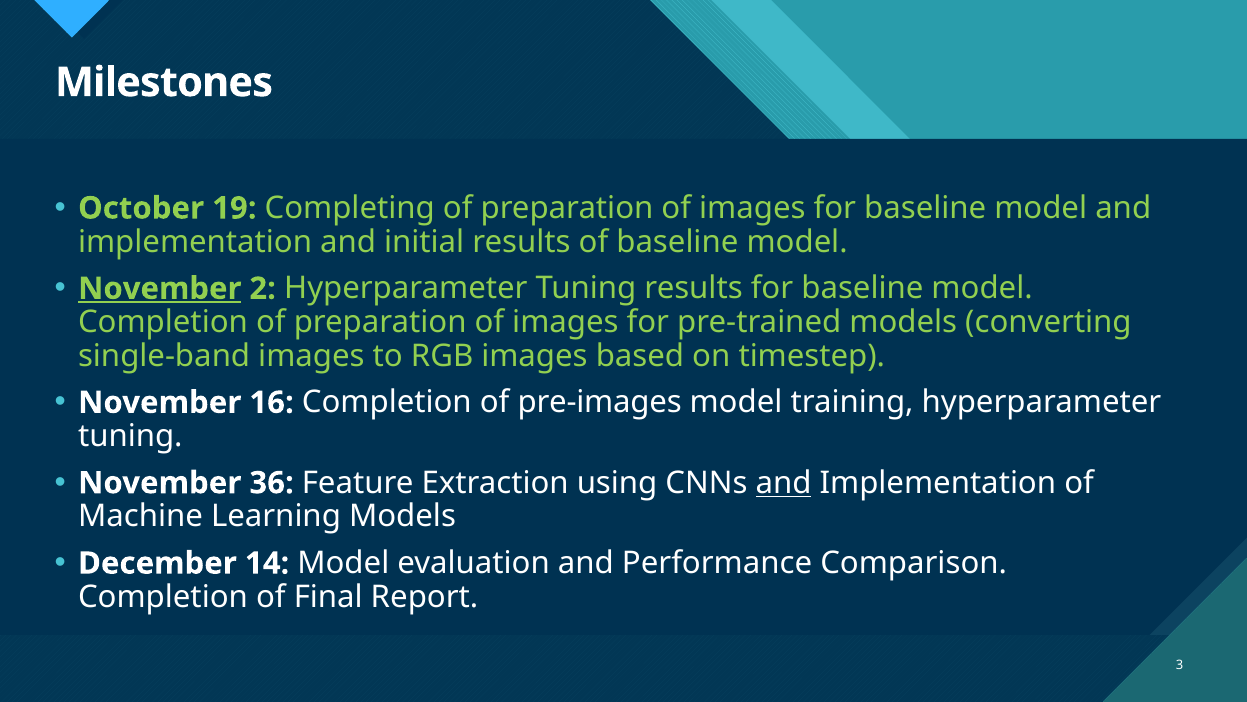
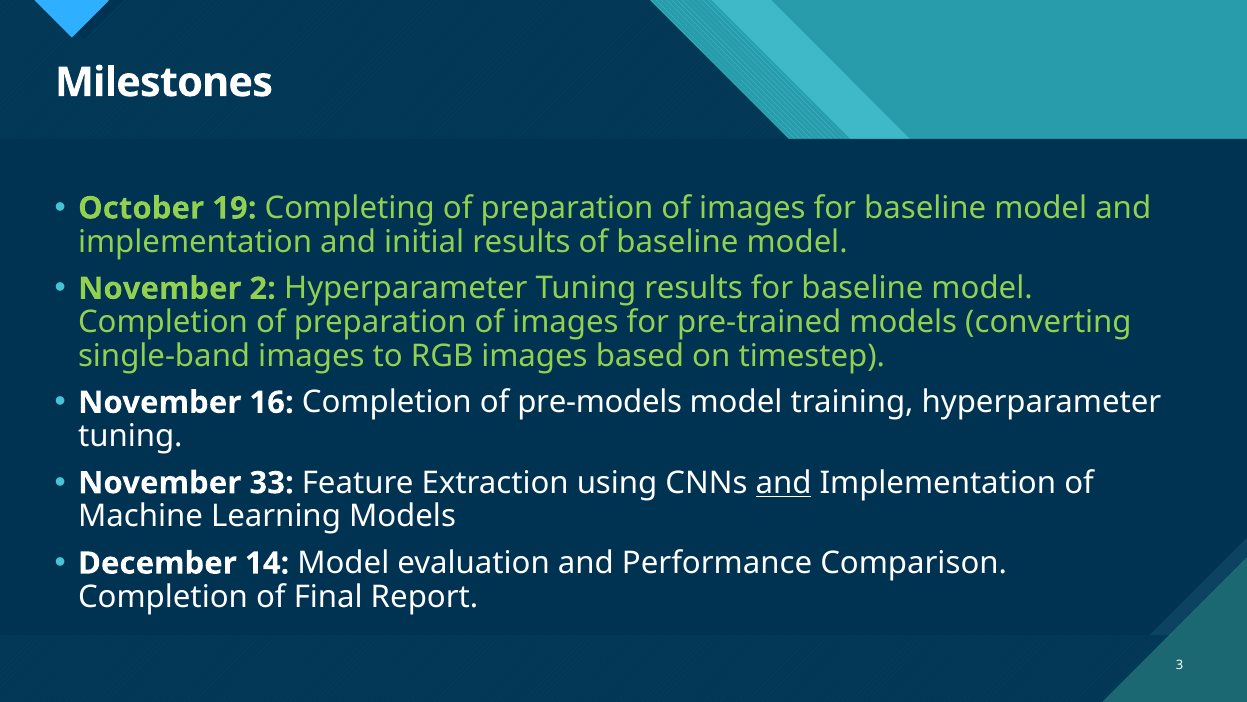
November at (160, 288) underline: present -> none
pre-images: pre-images -> pre-models
36: 36 -> 33
